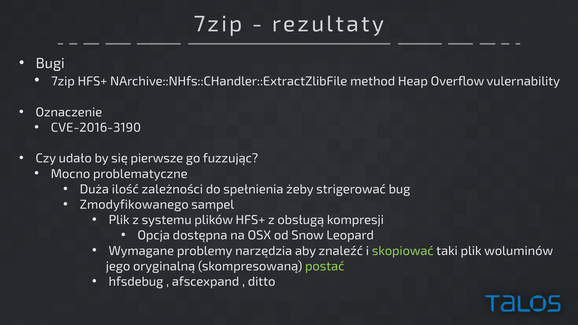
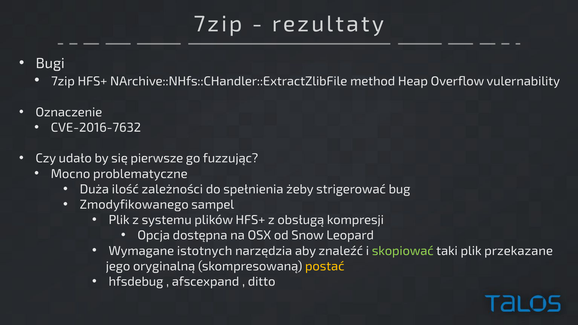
CVE-2016-3190: CVE-2016-3190 -> CVE-2016-7632
problemy: problemy -> istotnych
woluminów: woluminów -> przekazane
postać colour: light green -> yellow
